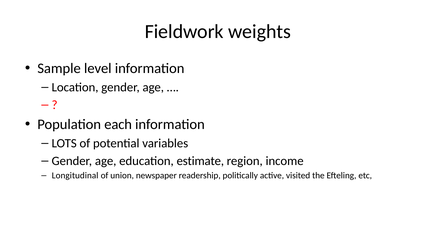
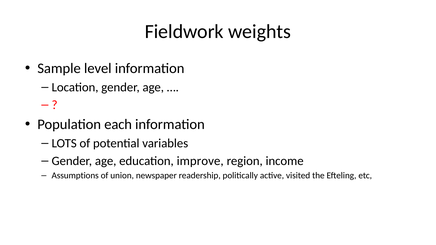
estimate: estimate -> improve
Longitudinal: Longitudinal -> Assumptions
